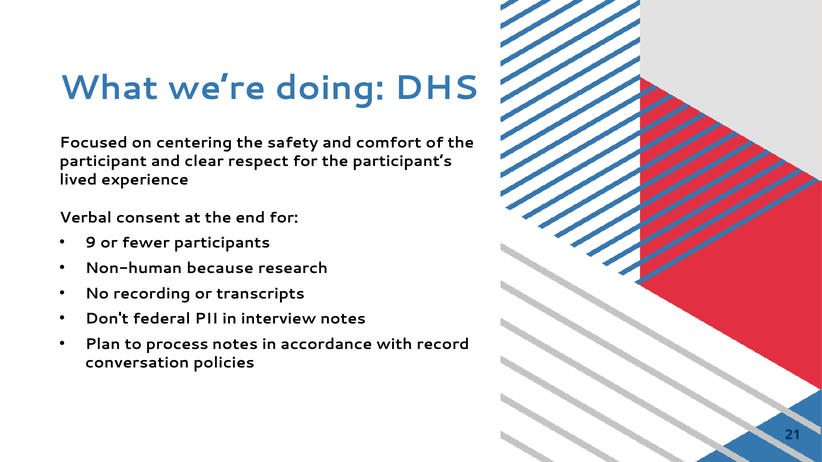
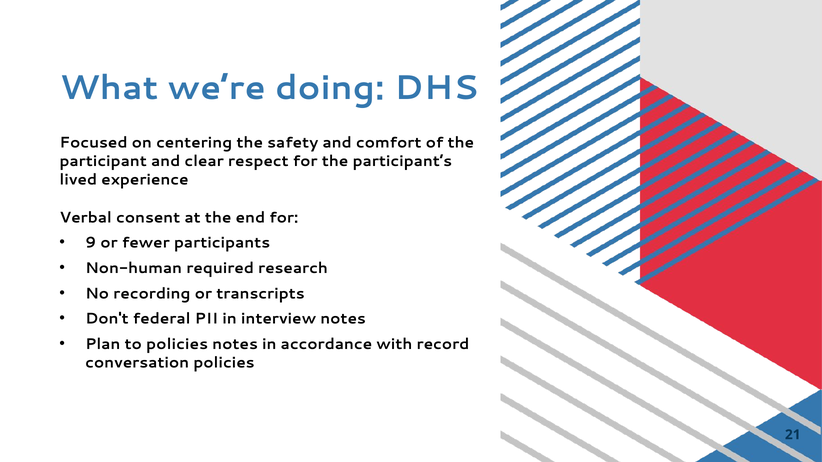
because: because -> required
to process: process -> policies
